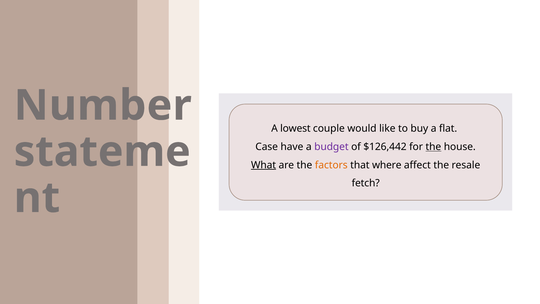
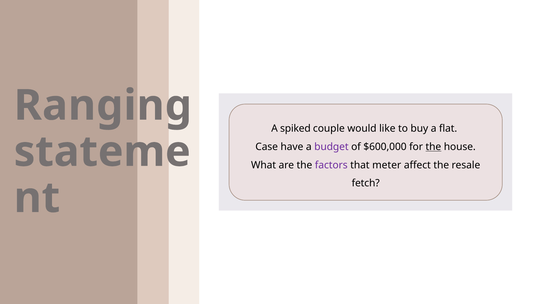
Number: Number -> Ranging
lowest: lowest -> spiked
$126,442: $126,442 -> $600,000
What underline: present -> none
factors colour: orange -> purple
where: where -> meter
